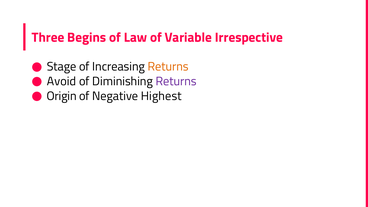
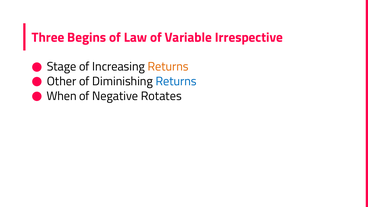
Avoid: Avoid -> Other
Returns at (176, 81) colour: purple -> blue
Origin: Origin -> When
Highest: Highest -> Rotates
